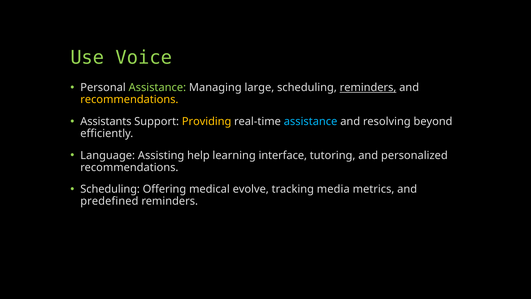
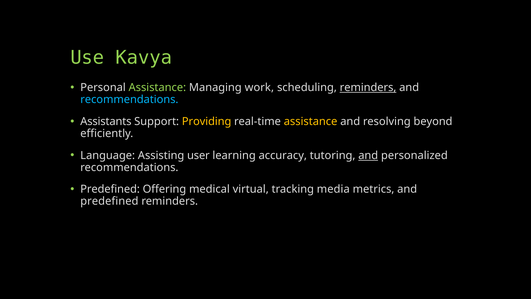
Voice: Voice -> Kavya
large: large -> work
recommendations at (129, 99) colour: yellow -> light blue
assistance at (311, 121) colour: light blue -> yellow
help: help -> user
interface: interface -> accuracy
and at (368, 155) underline: none -> present
Scheduling at (110, 189): Scheduling -> Predefined
evolve: evolve -> virtual
